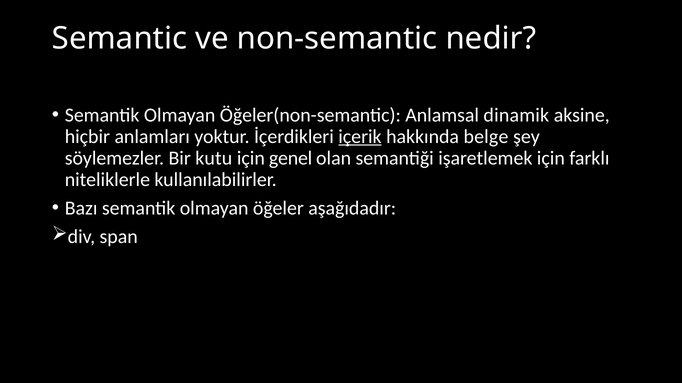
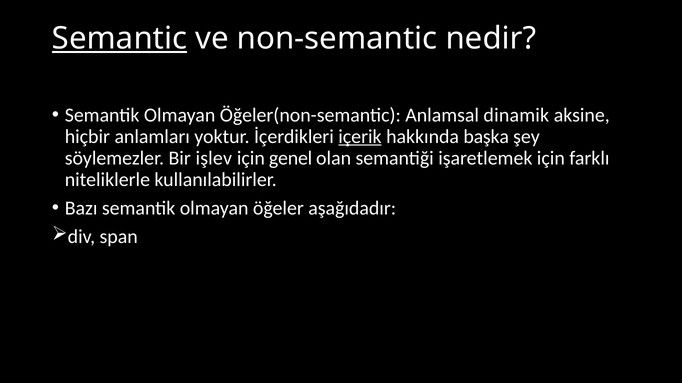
Semantic underline: none -> present
belge: belge -> başka
kutu: kutu -> işlev
